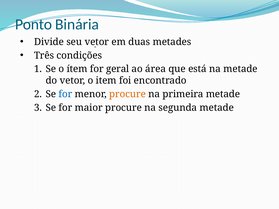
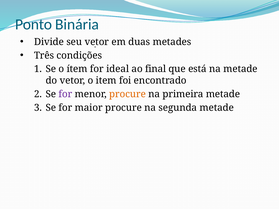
geral: geral -> ideal
área: área -> final
for at (65, 94) colour: blue -> purple
